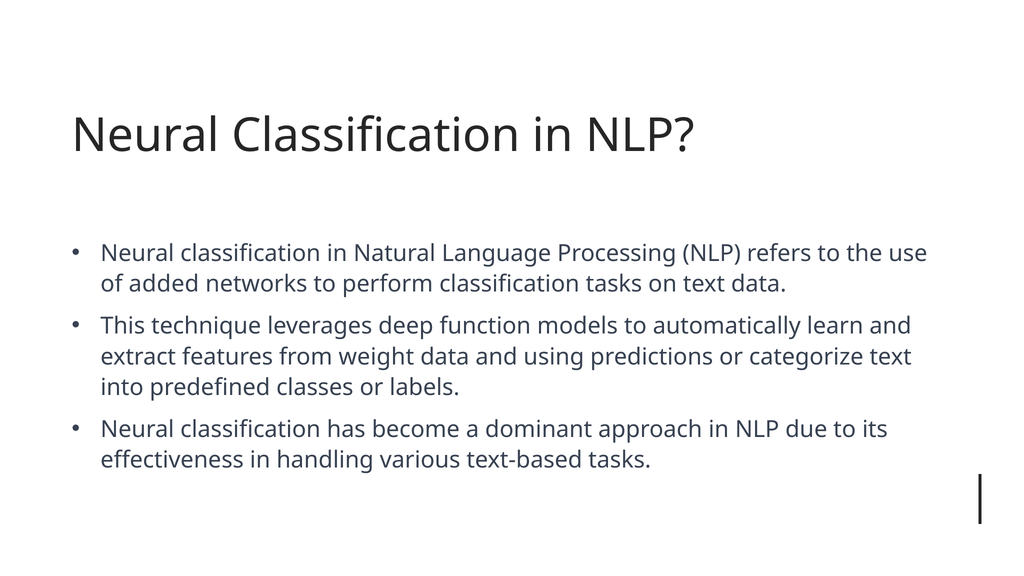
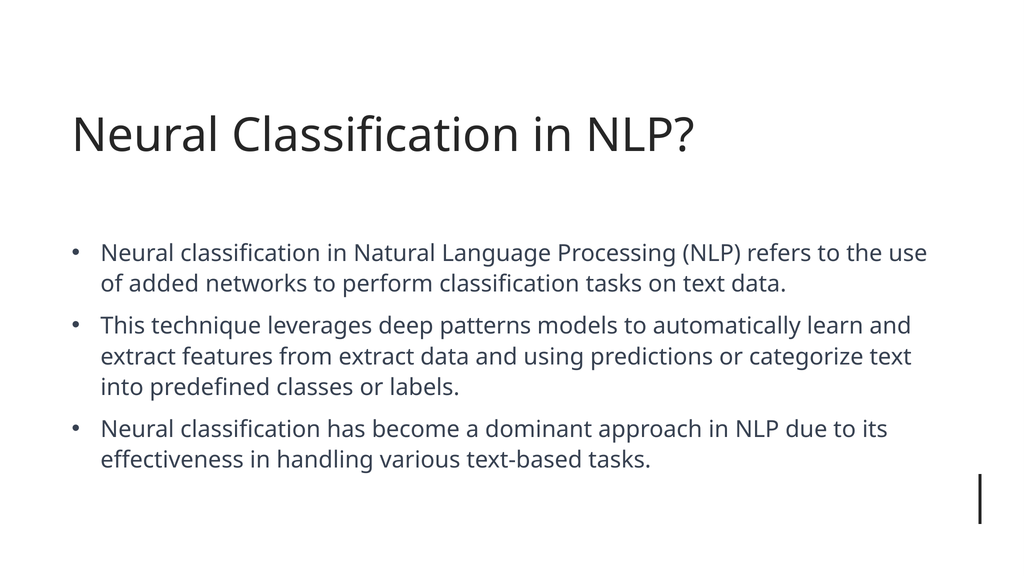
function: function -> patterns
from weight: weight -> extract
